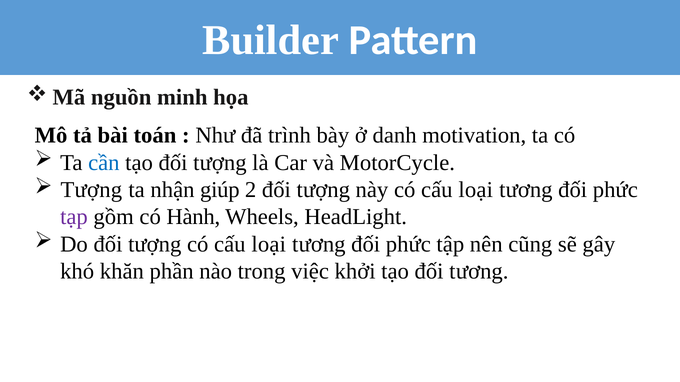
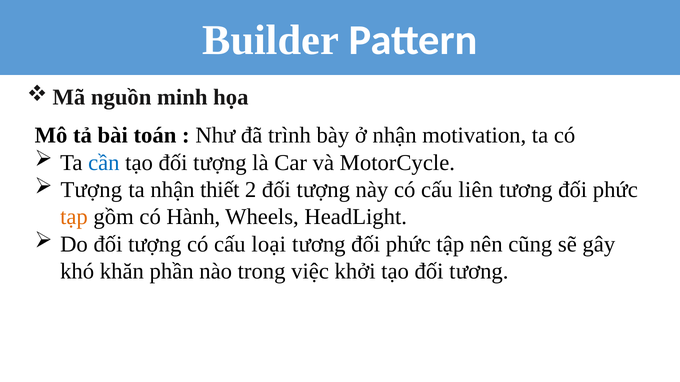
ở danh: danh -> nhận
giúp: giúp -> thiết
này có cấu loại: loại -> liên
tạp colour: purple -> orange
